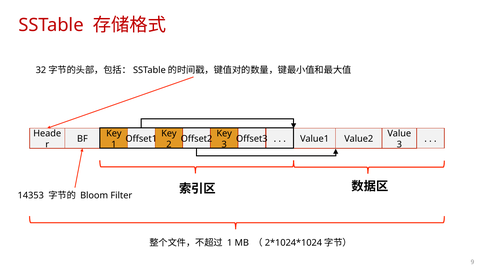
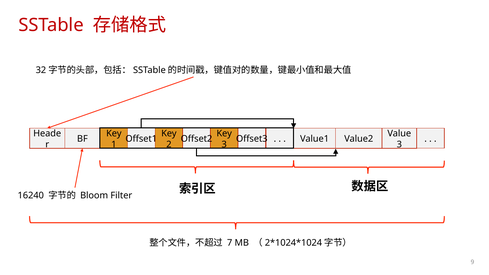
14353: 14353 -> 16240
1 at (230, 243): 1 -> 7
